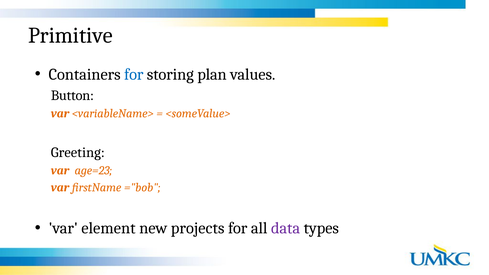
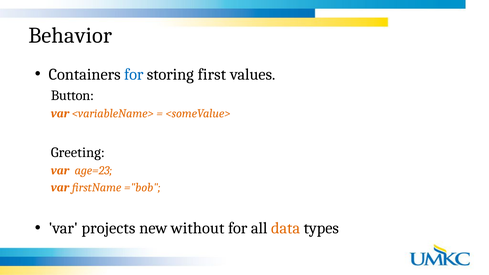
Primitive: Primitive -> Behavior
plan: plan -> first
element: element -> projects
projects: projects -> without
data colour: purple -> orange
